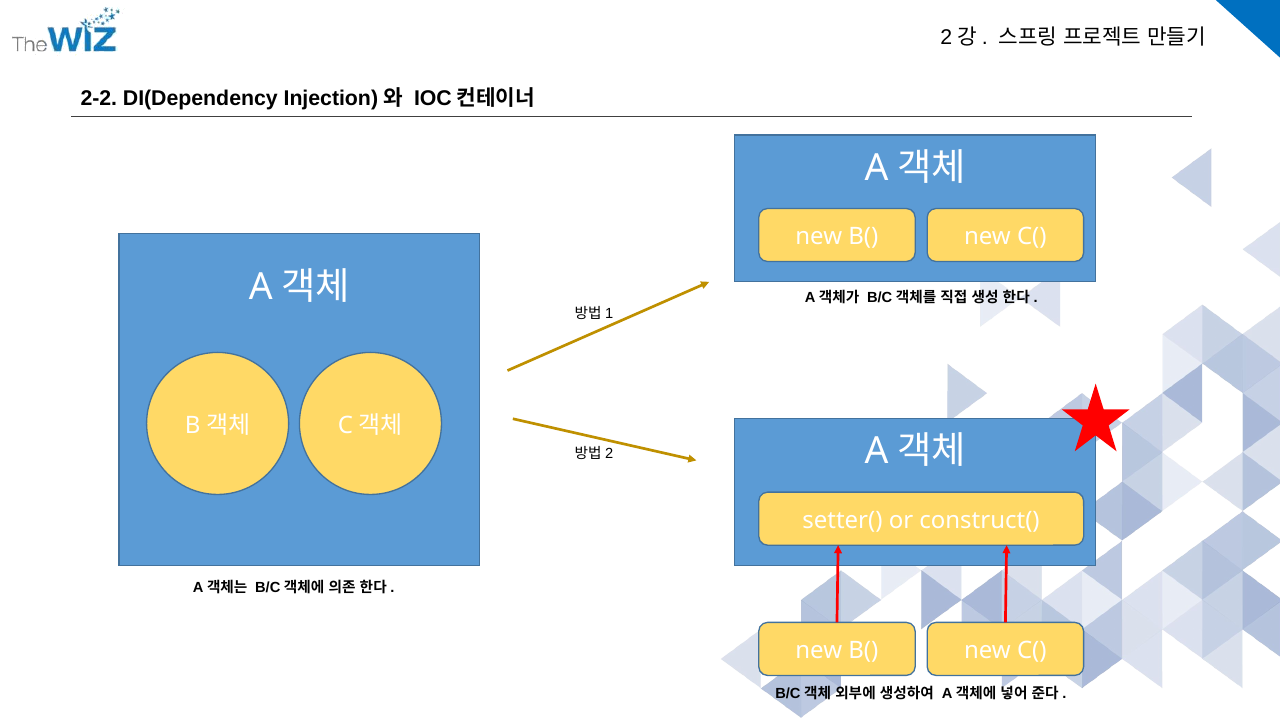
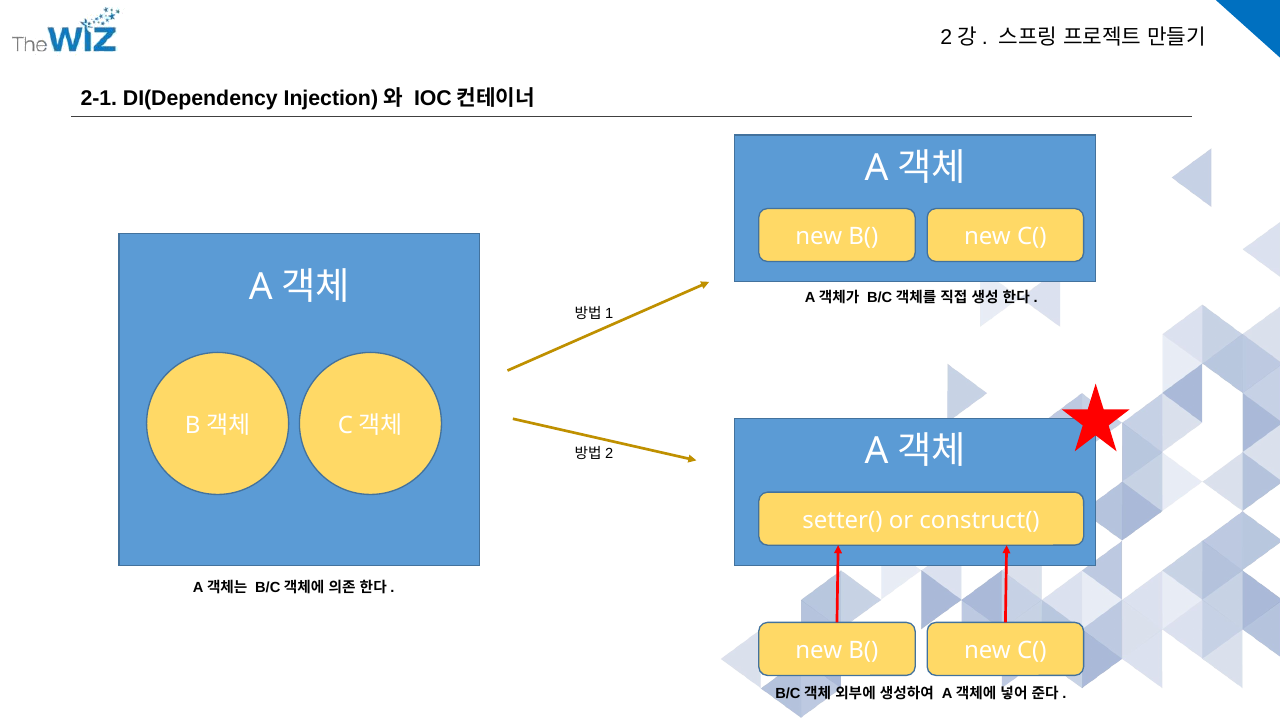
2-2: 2-2 -> 2-1
